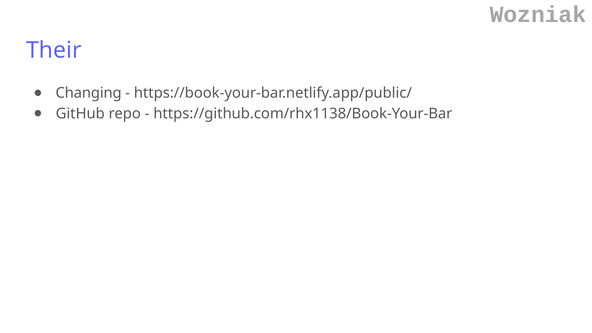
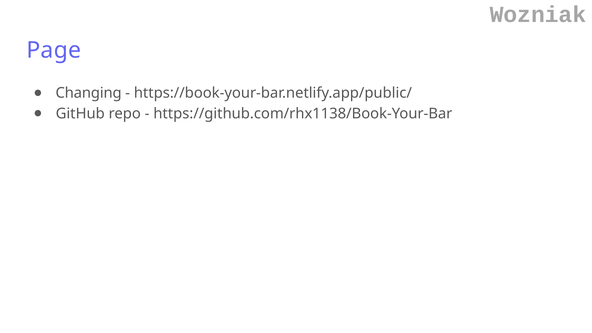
Their: Their -> Page
